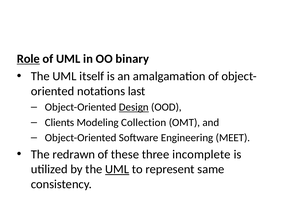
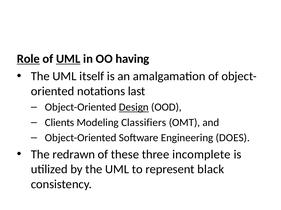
UML at (68, 59) underline: none -> present
binary: binary -> having
Collection: Collection -> Classifiers
MEET: MEET -> DOES
UML at (117, 170) underline: present -> none
same: same -> black
